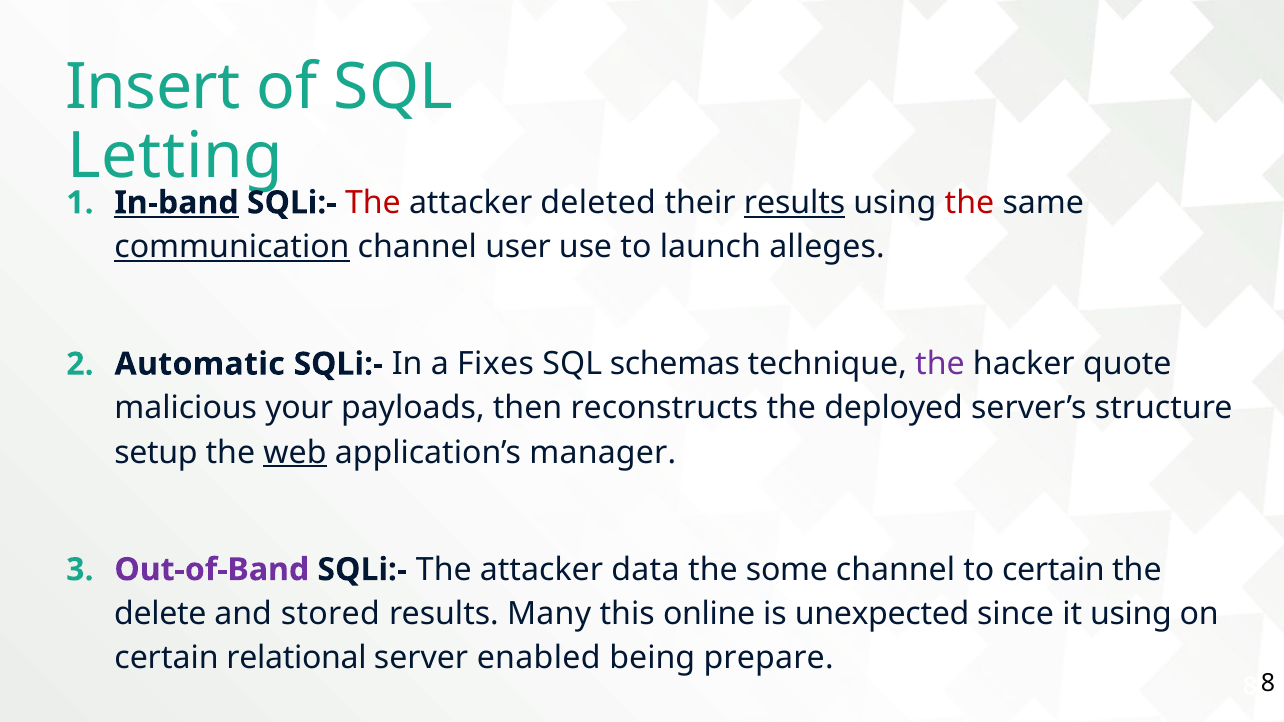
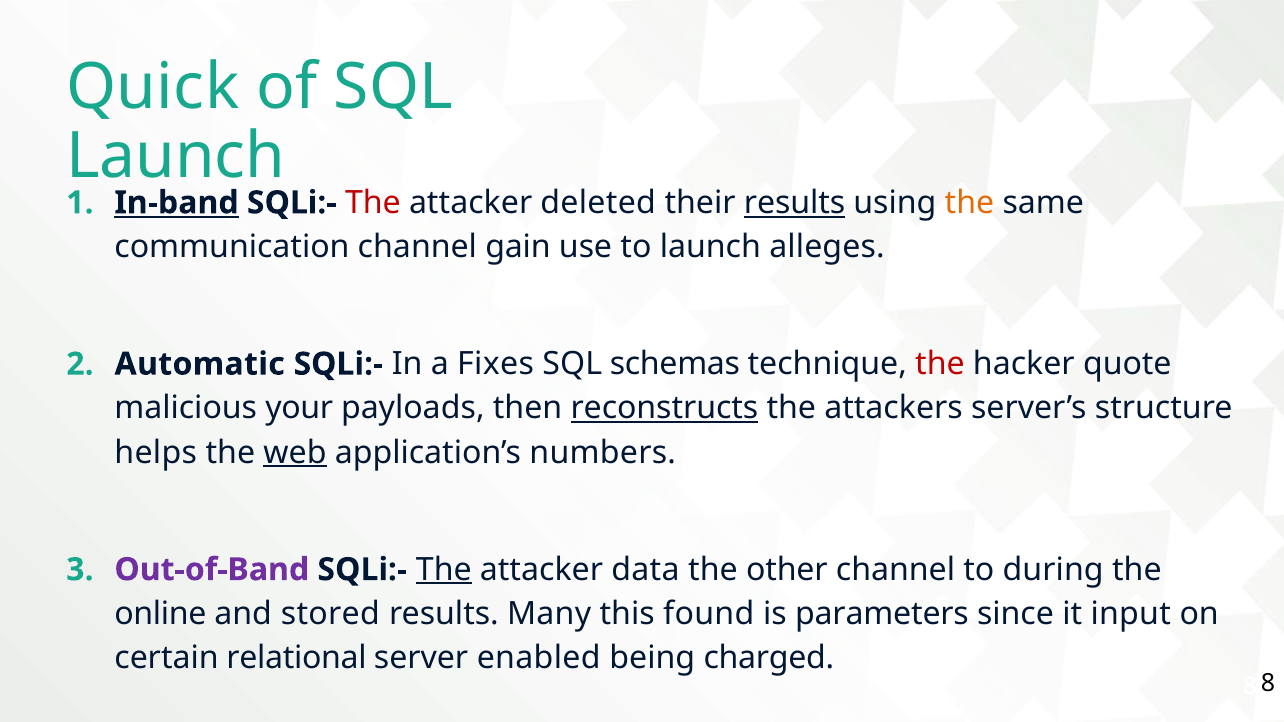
Insert: Insert -> Quick
Letting at (175, 156): Letting -> Launch
the at (969, 203) colour: red -> orange
communication underline: present -> none
user: user -> gain
the at (940, 364) colour: purple -> red
reconstructs underline: none -> present
deployed: deployed -> attackers
setup: setup -> helps
manager: manager -> numbers
The at (444, 570) underline: none -> present
some: some -> other
to certain: certain -> during
delete: delete -> online
online: online -> found
unexpected: unexpected -> parameters
it using: using -> input
prepare: prepare -> charged
